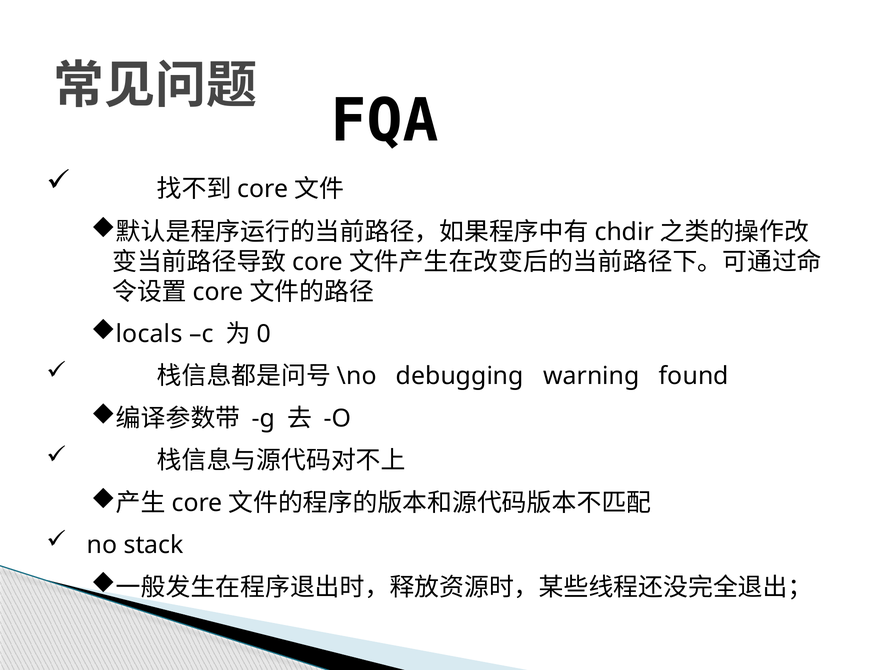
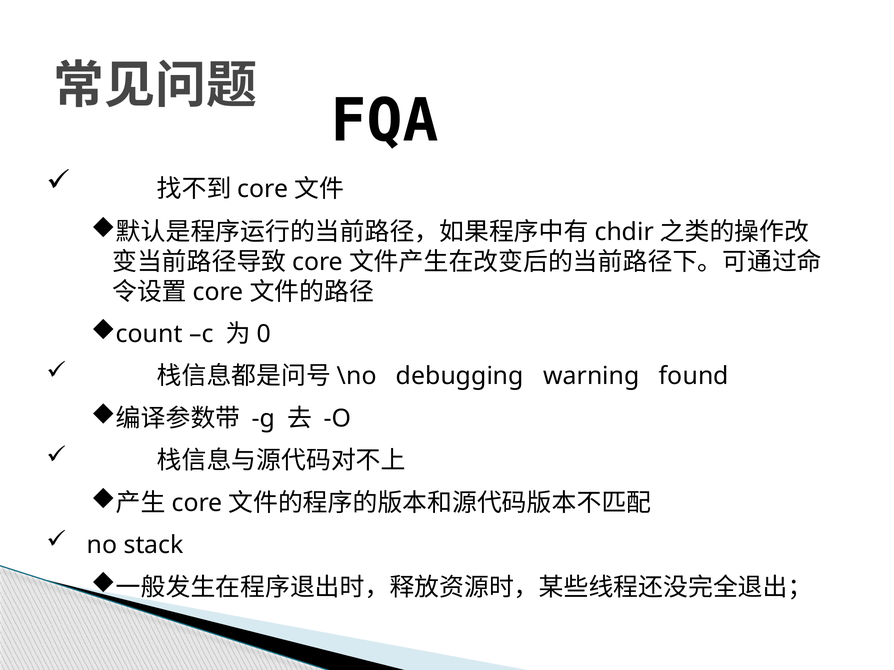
locals: locals -> count
